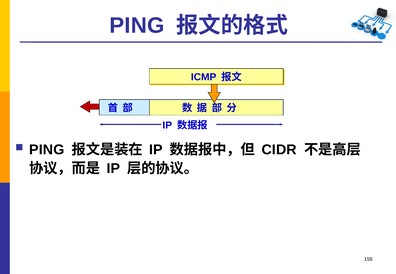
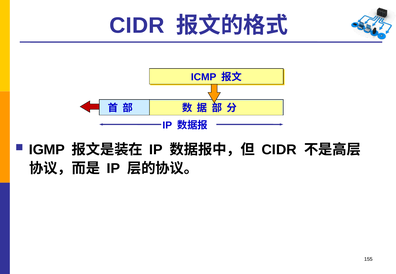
PING at (137, 26): PING -> CIDR
PING at (47, 150): PING -> IGMP
